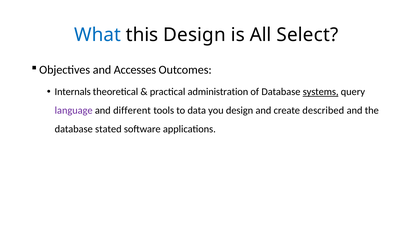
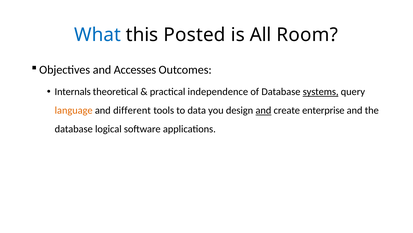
this Design: Design -> Posted
Select: Select -> Room
administration: administration -> independence
language colour: purple -> orange
and at (263, 110) underline: none -> present
described: described -> enterprise
stated: stated -> logical
